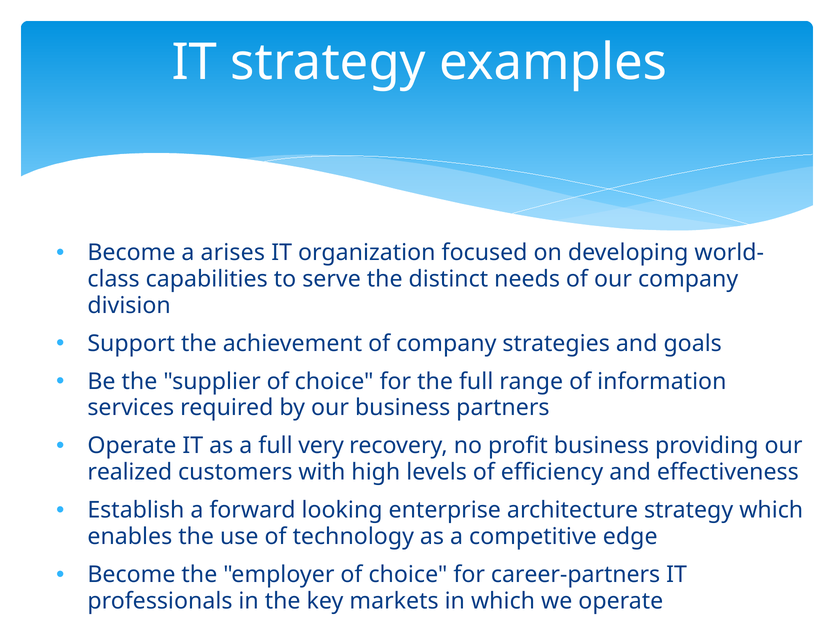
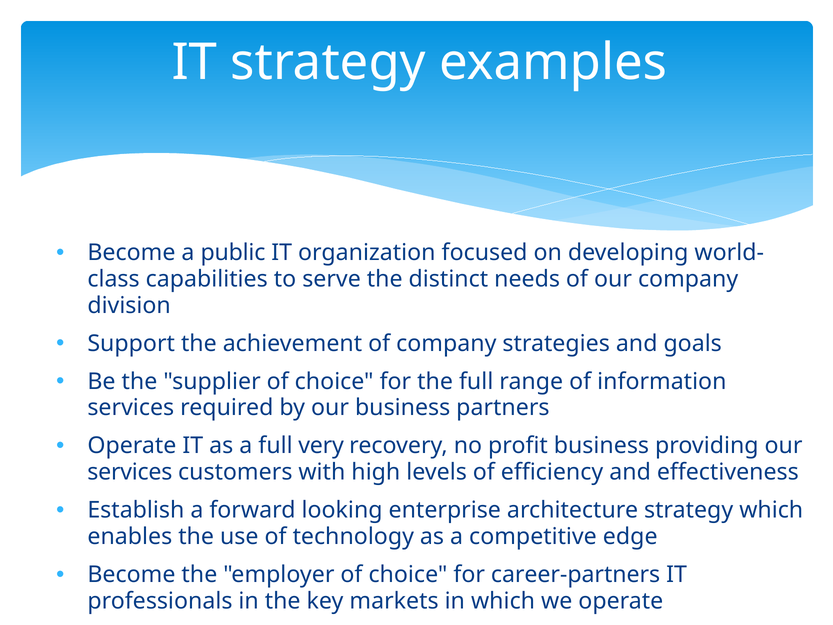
arises: arises -> public
realized at (130, 472): realized -> services
